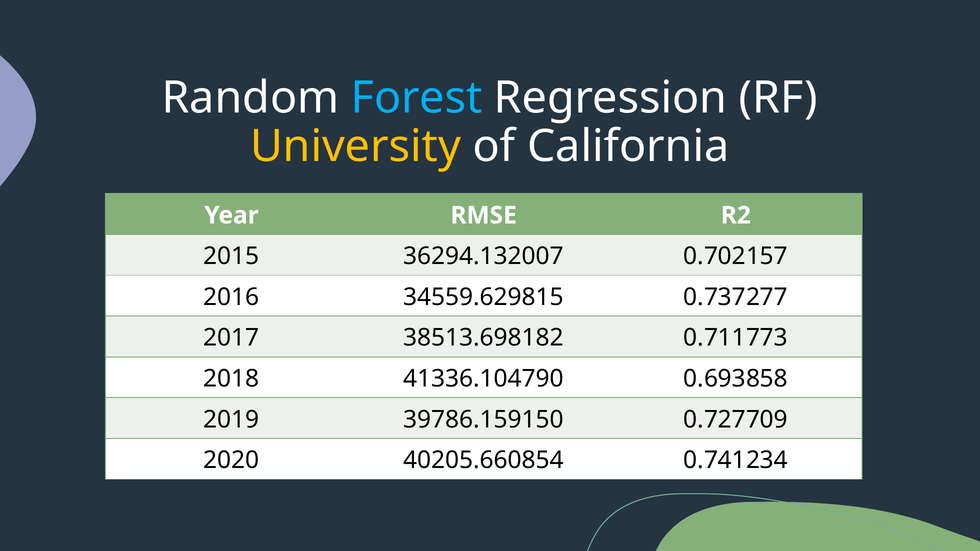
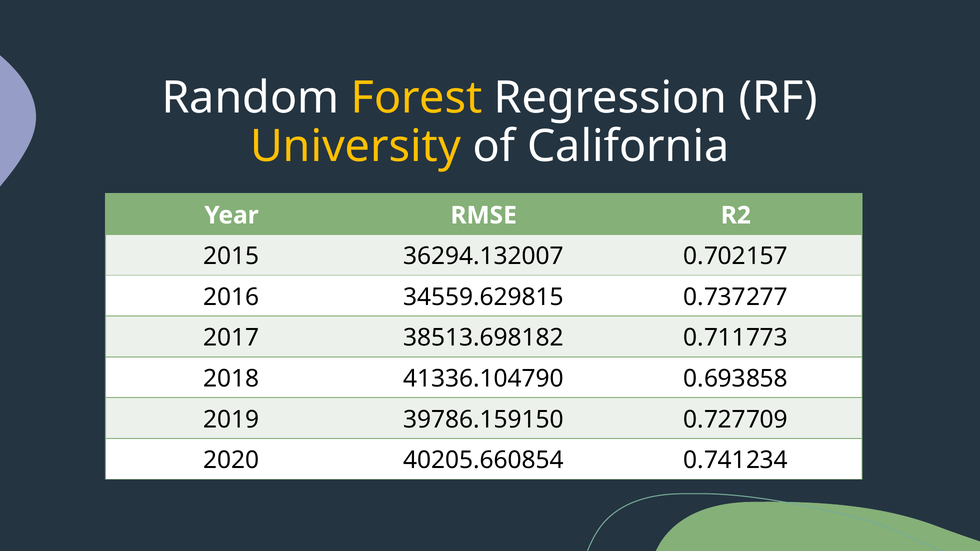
Forest colour: light blue -> yellow
